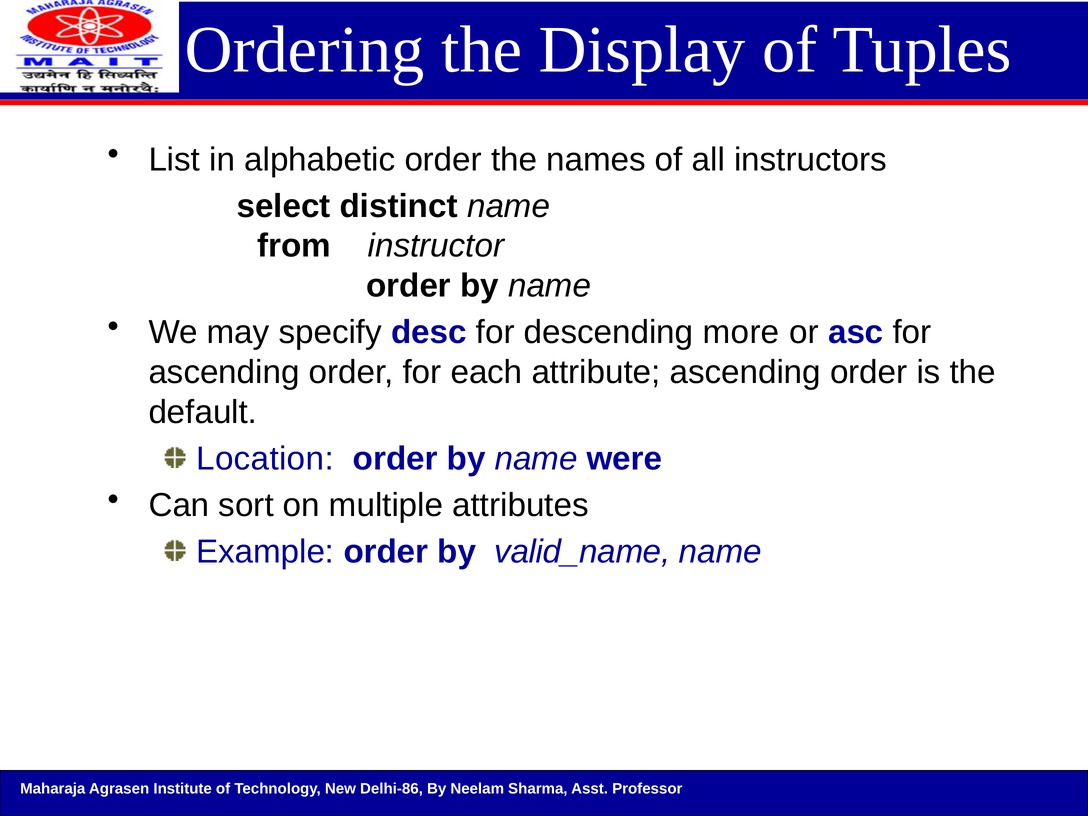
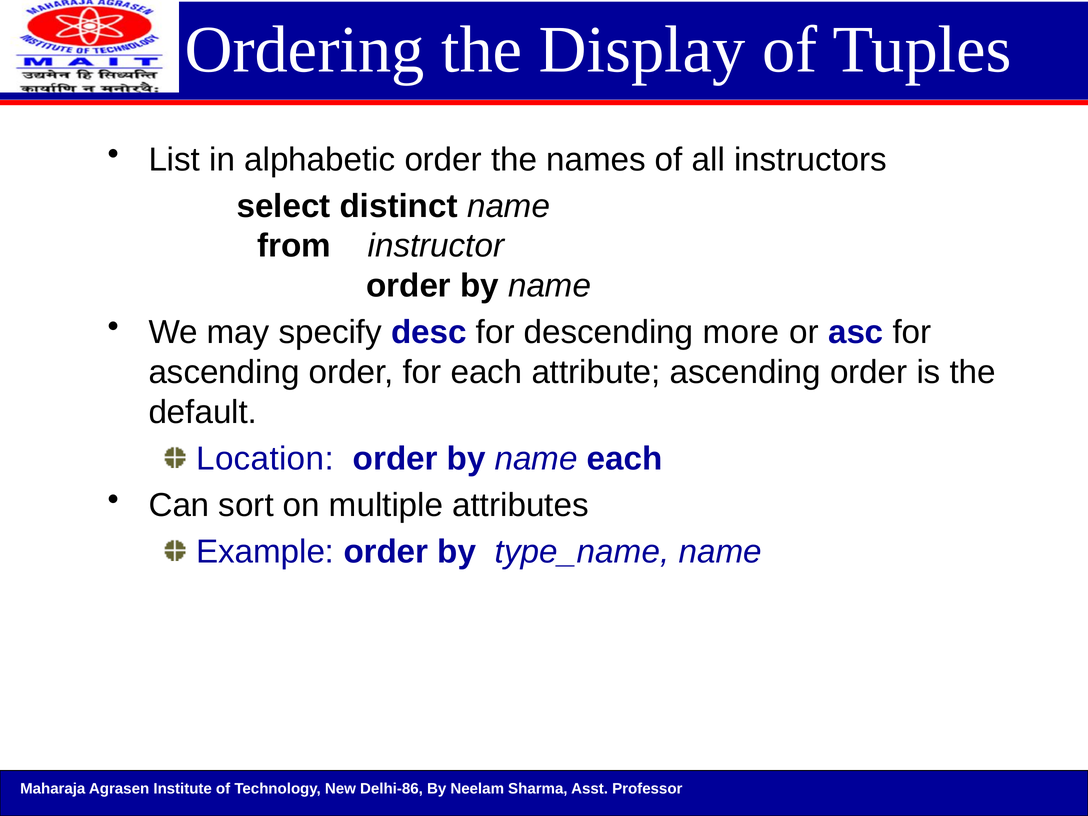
name were: were -> each
valid_name: valid_name -> type_name
